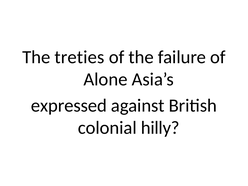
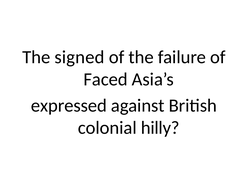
treties: treties -> signed
Alone: Alone -> Faced
